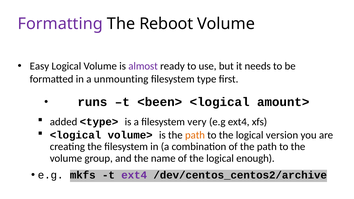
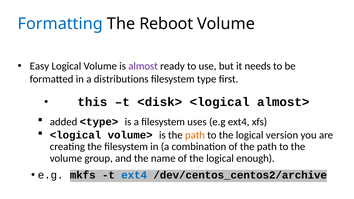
Formatting colour: purple -> blue
unmounting: unmounting -> distributions
runs: runs -> this
<been>: <been> -> <disk>
amount>: amount> -> almost>
very: very -> uses
ext4 at (134, 175) colour: purple -> blue
